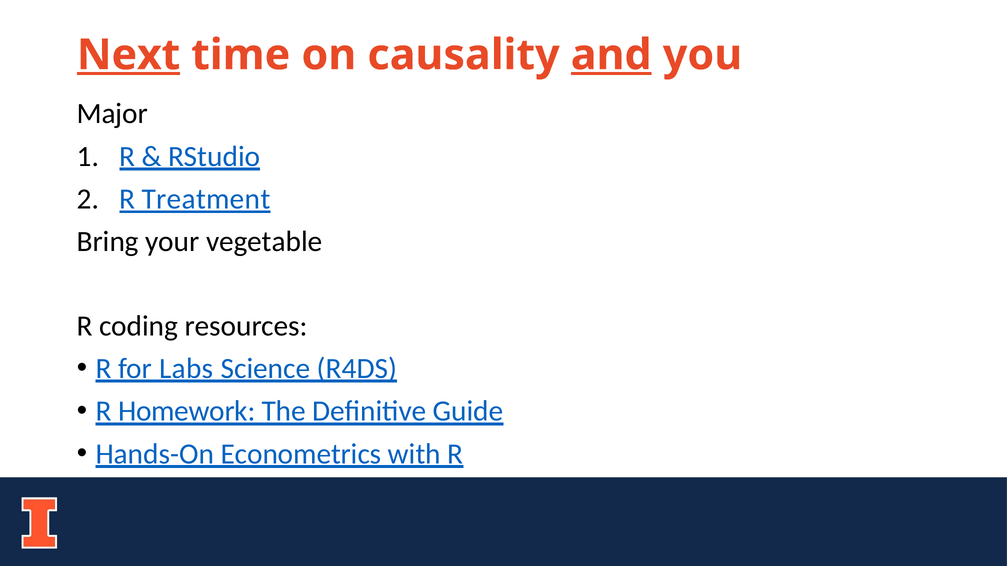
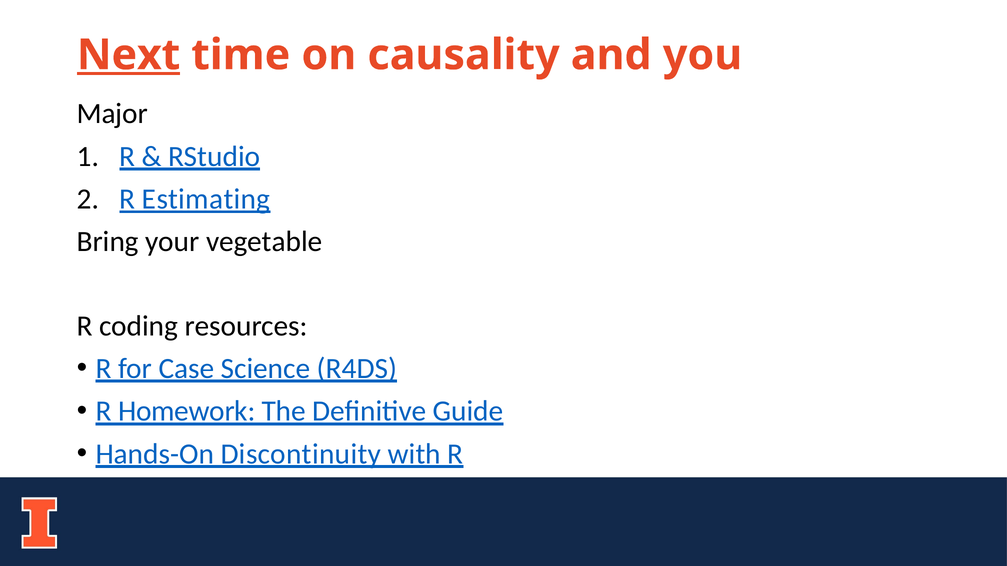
and underline: present -> none
Treatment: Treatment -> Estimating
Labs: Labs -> Case
Econometrics: Econometrics -> Discontinuity
